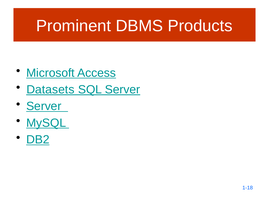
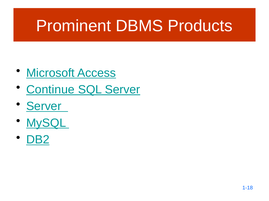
Datasets: Datasets -> Continue
